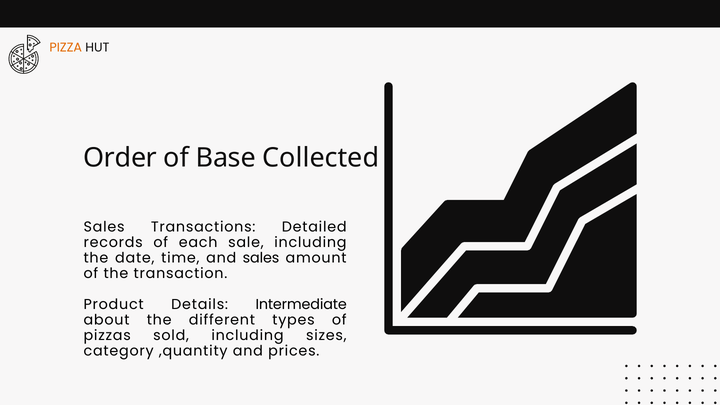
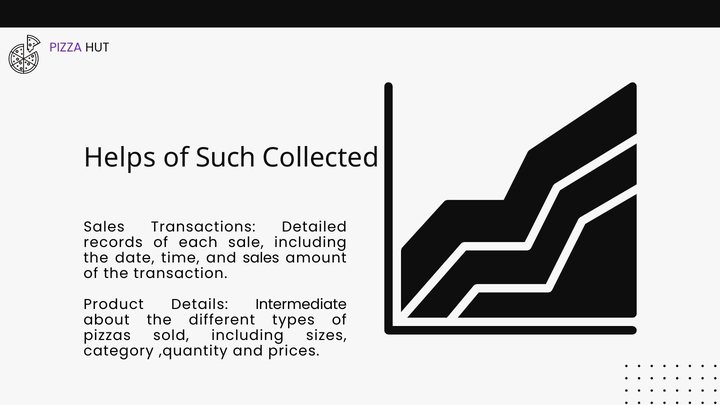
PIZZA colour: orange -> purple
Order: Order -> Helps
Base: Base -> Such
